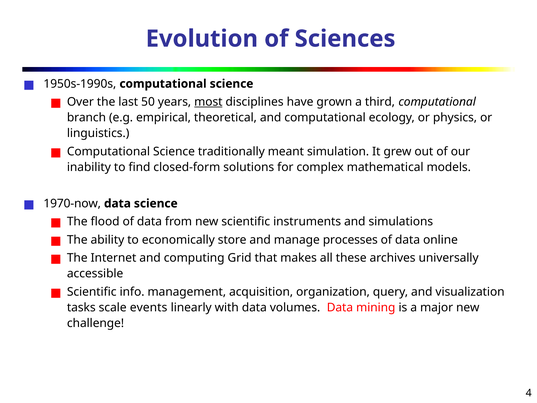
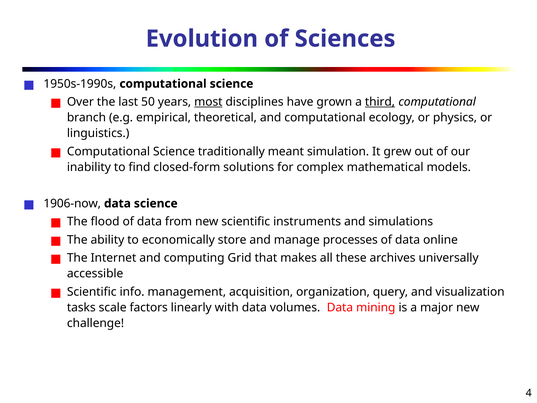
third underline: none -> present
1970-now: 1970-now -> 1906-now
events: events -> factors
